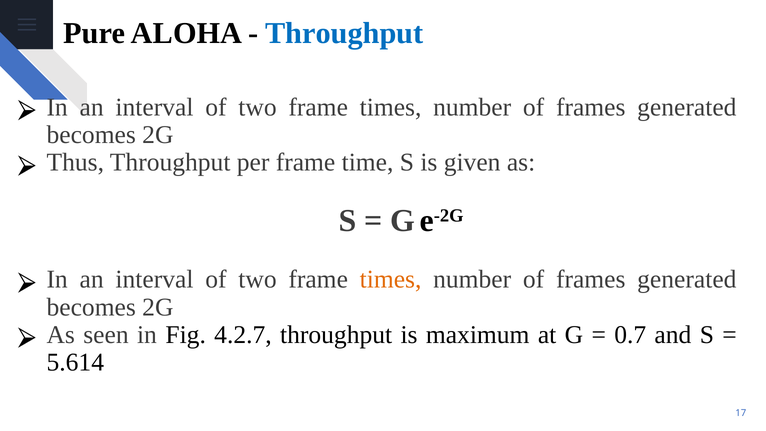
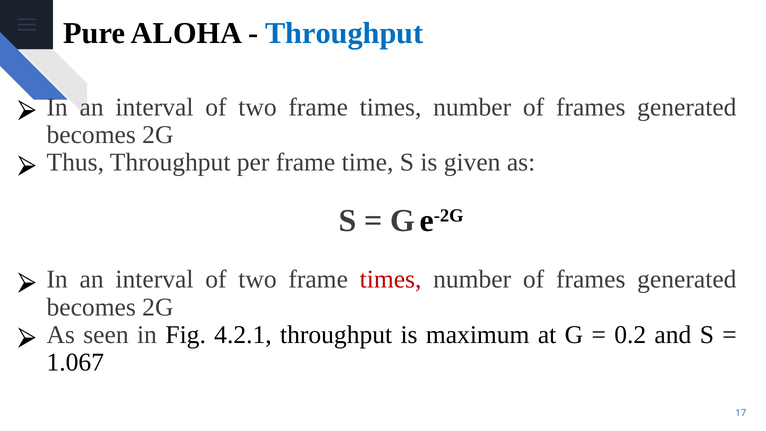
times at (391, 279) colour: orange -> red
4.2.7: 4.2.7 -> 4.2.1
0.7: 0.7 -> 0.2
5.614: 5.614 -> 1.067
